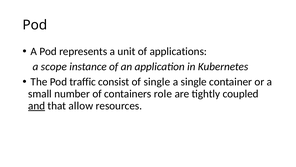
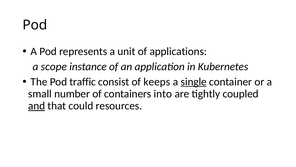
of single: single -> keeps
single at (194, 82) underline: none -> present
role: role -> into
allow: allow -> could
